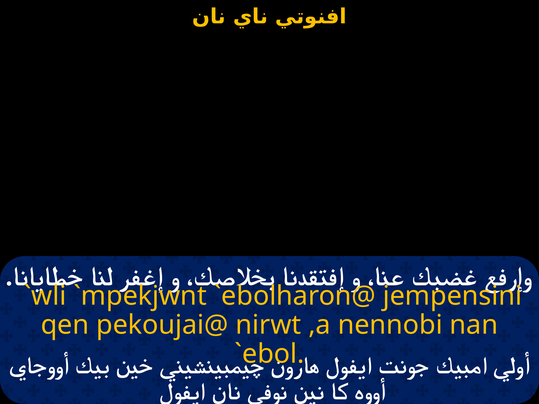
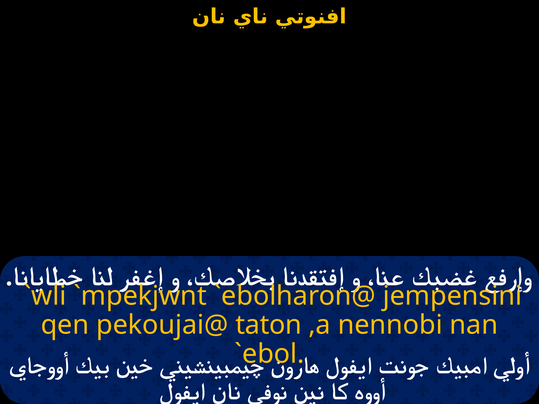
nirwt: nirwt -> taton
